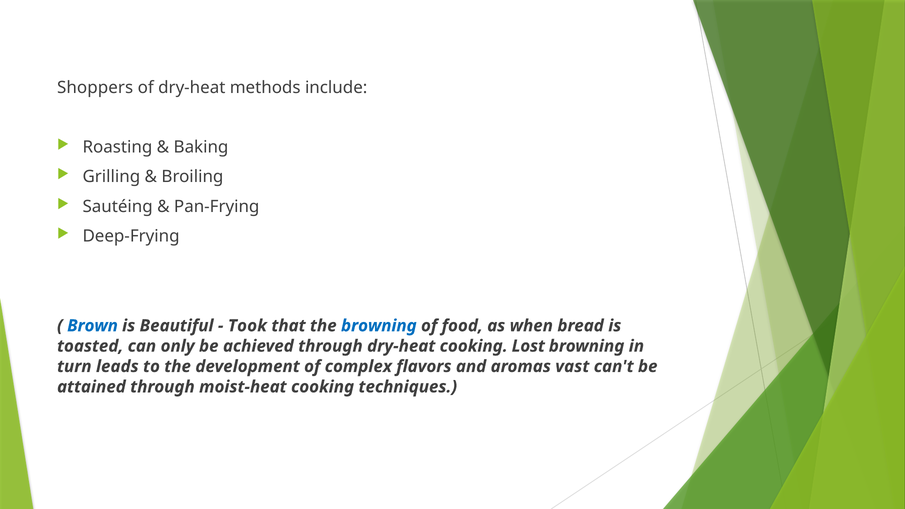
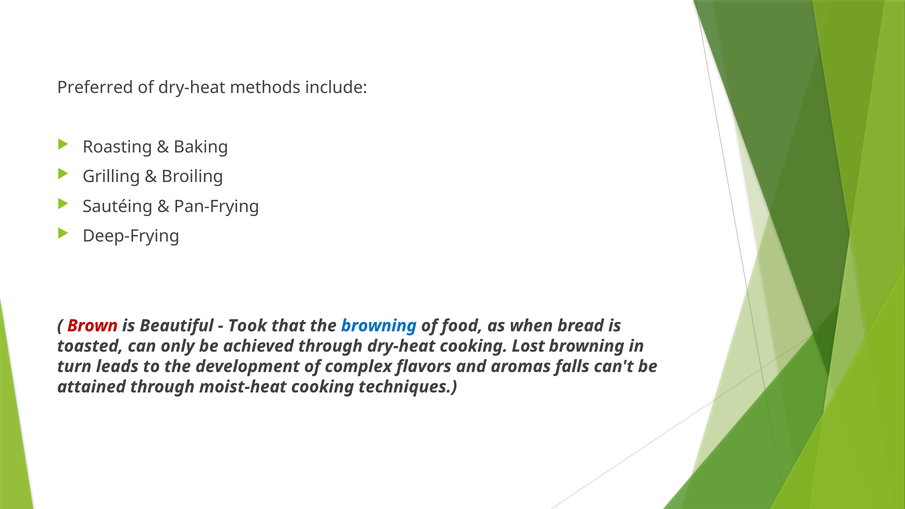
Shoppers: Shoppers -> Preferred
Brown colour: blue -> red
vast: vast -> falls
